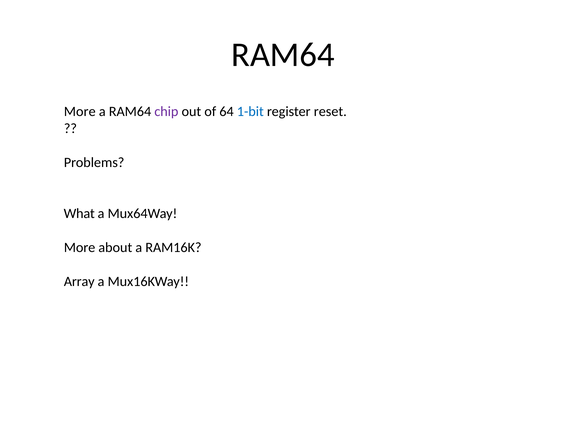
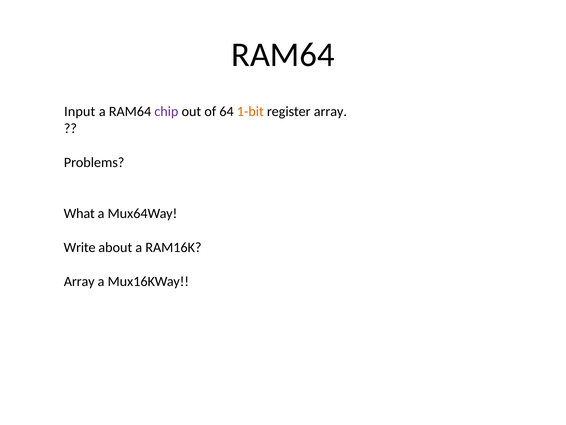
More at (80, 111): More -> Input
1-bit colour: blue -> orange
register reset: reset -> array
More at (80, 247): More -> Write
